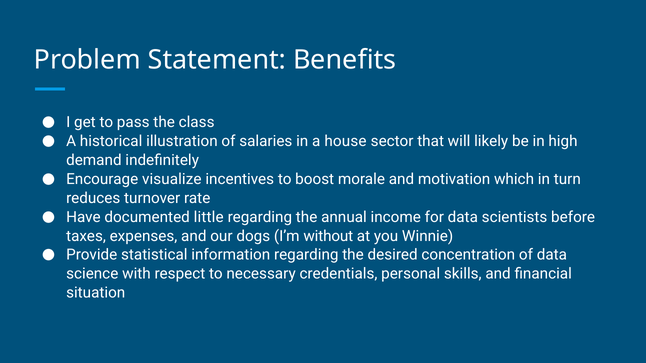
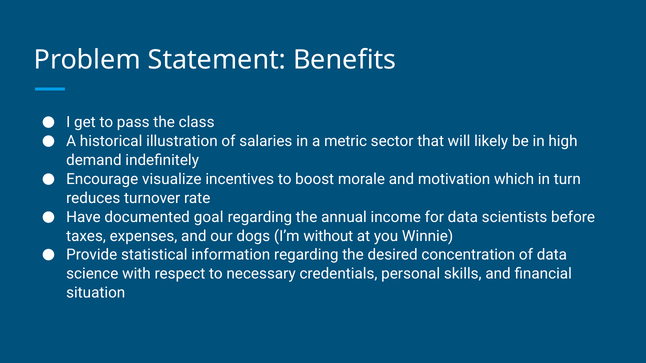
house: house -> metric
little: little -> goal
